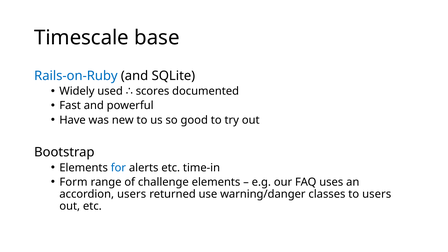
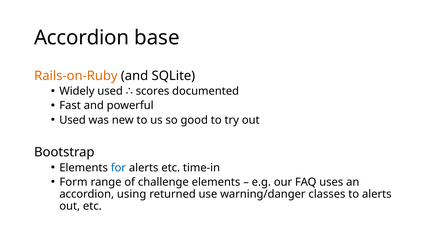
Timescale at (82, 38): Timescale -> Accordion
Rails-on-Ruby colour: blue -> orange
Have at (73, 120): Have -> Used
accordion users: users -> using
to users: users -> alerts
